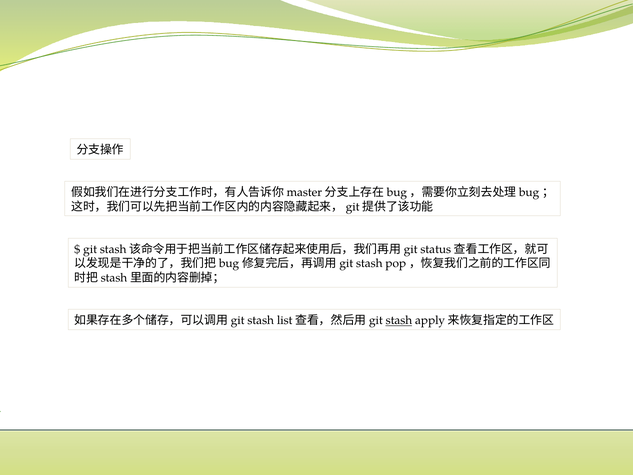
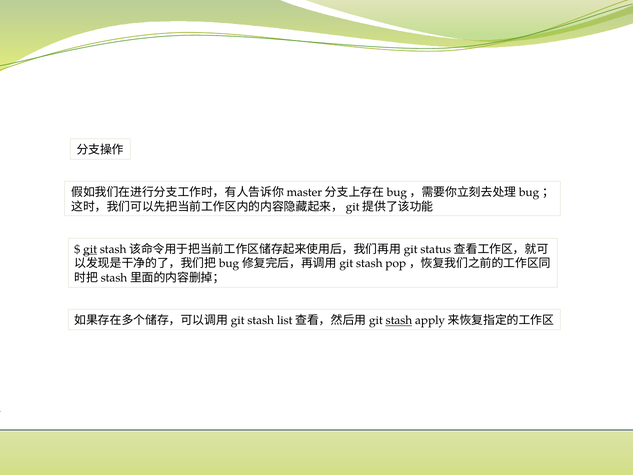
git underline: none -> present
